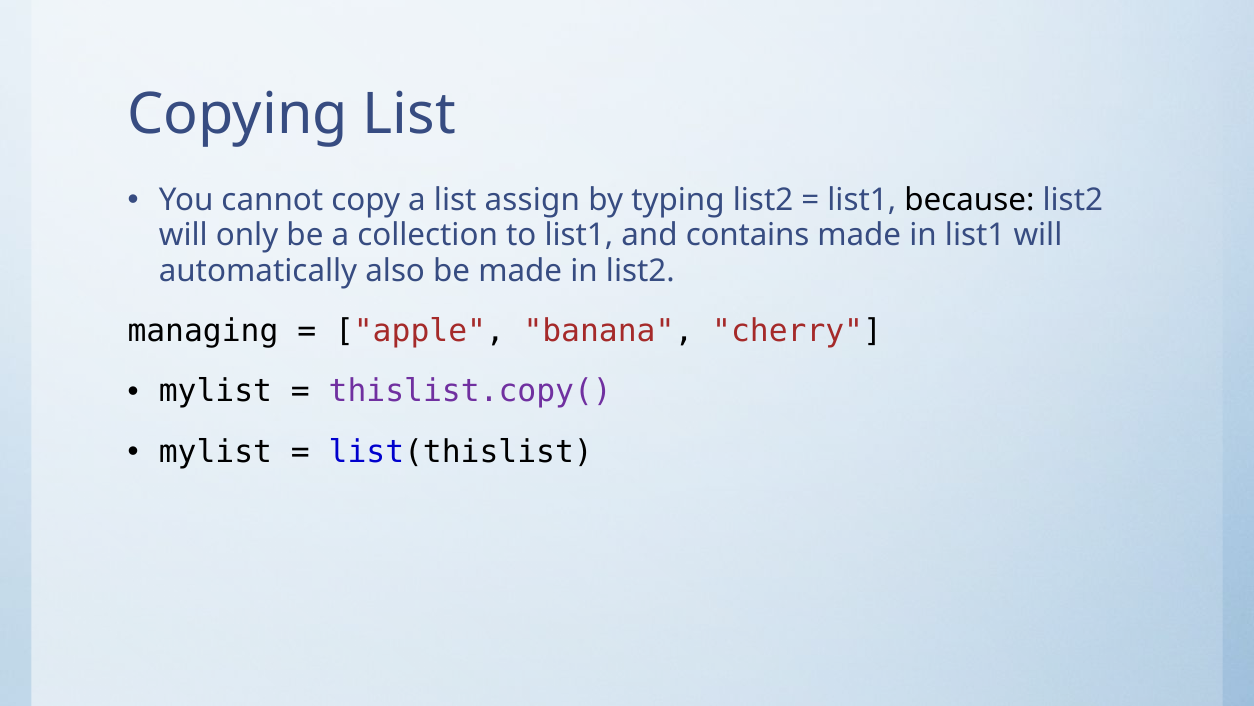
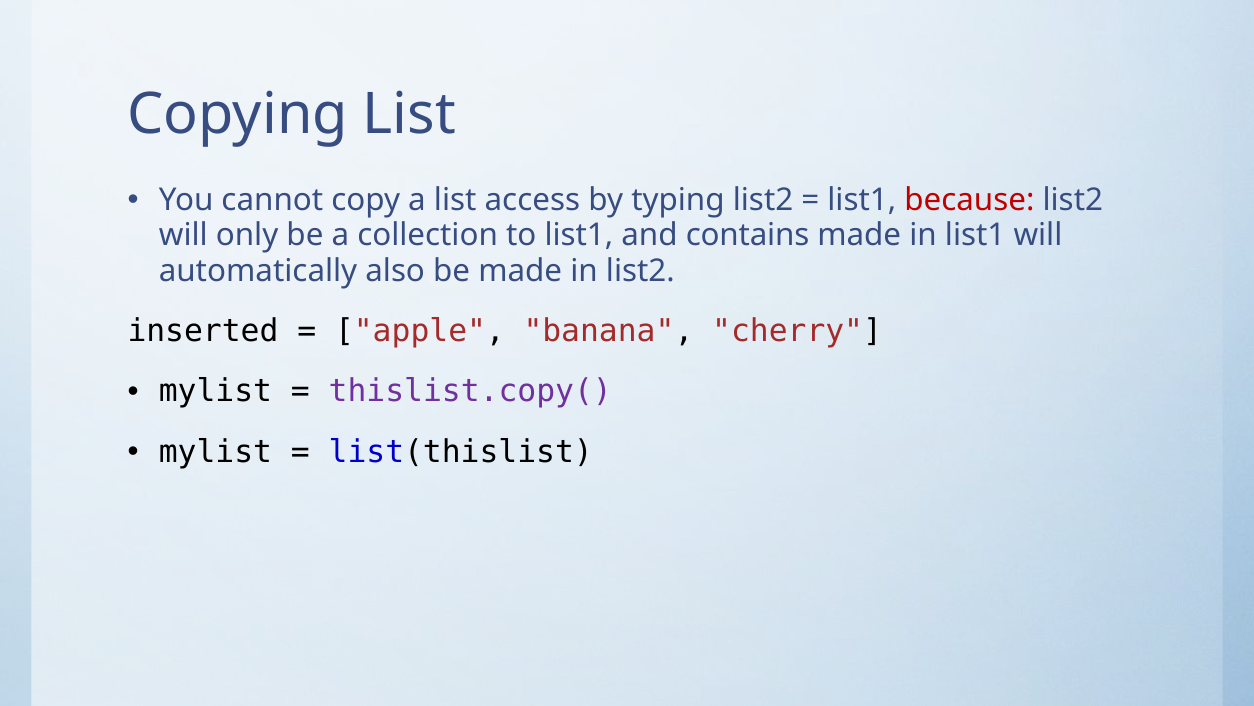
assign: assign -> access
because colour: black -> red
managing: managing -> inserted
